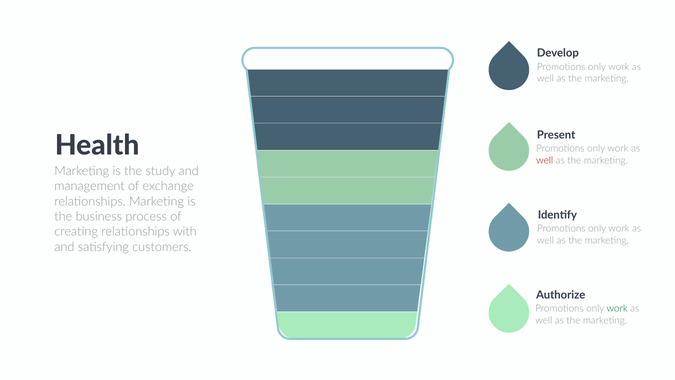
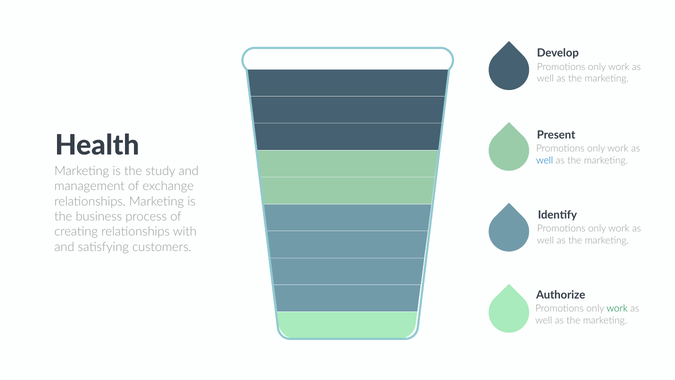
well at (545, 160) colour: red -> blue
